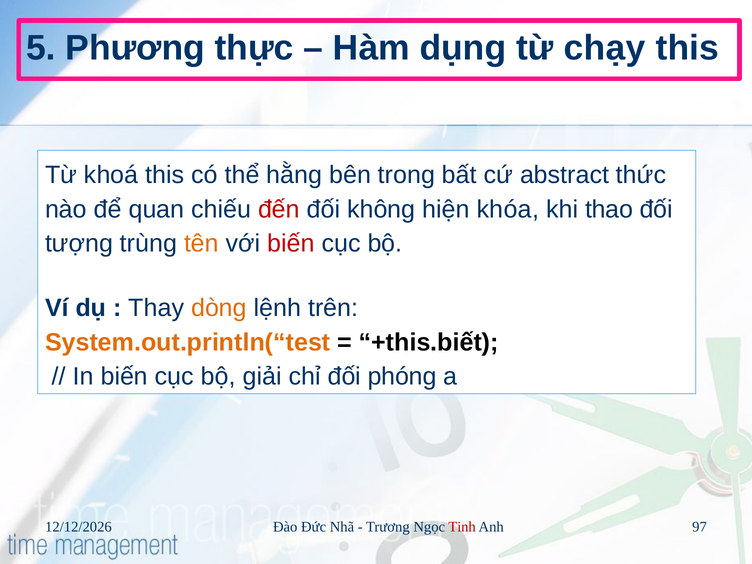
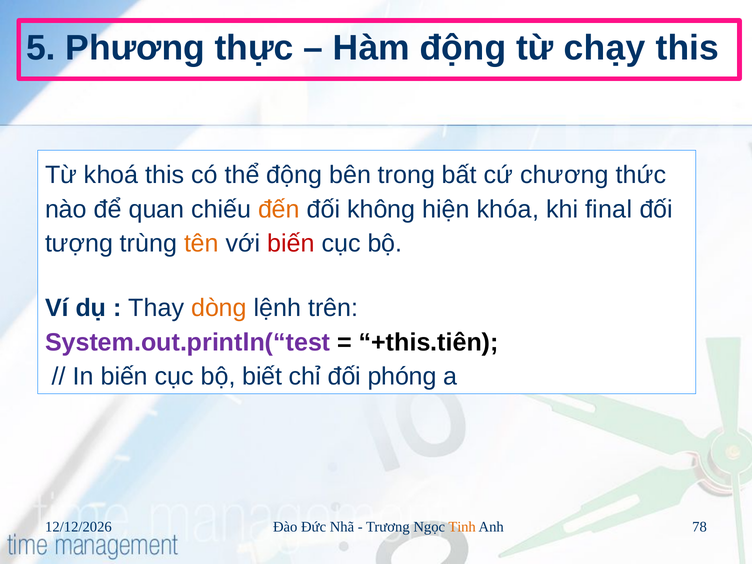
Hàm dụng: dụng -> động
thể hằng: hằng -> động
abstract: abstract -> chương
đến colour: red -> orange
thao: thao -> final
System.out.println(“test colour: orange -> purple
+this.biết: +this.biết -> +this.tiên
giải: giải -> biết
Tinh colour: red -> orange
97: 97 -> 78
